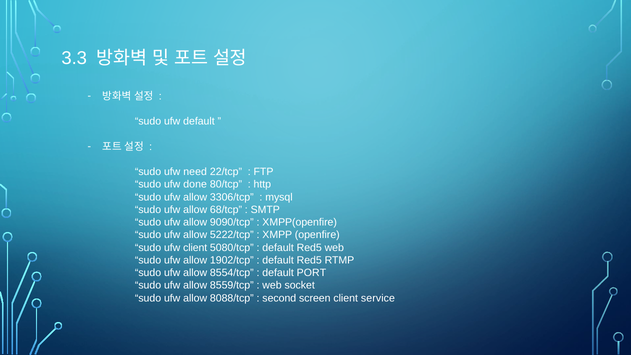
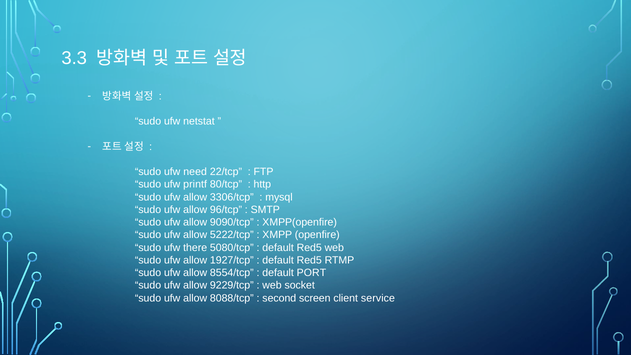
ufw default: default -> netstat
done: done -> printf
68/tcp: 68/tcp -> 96/tcp
ufw client: client -> there
1902/tcp: 1902/tcp -> 1927/tcp
8559/tcp: 8559/tcp -> 9229/tcp
